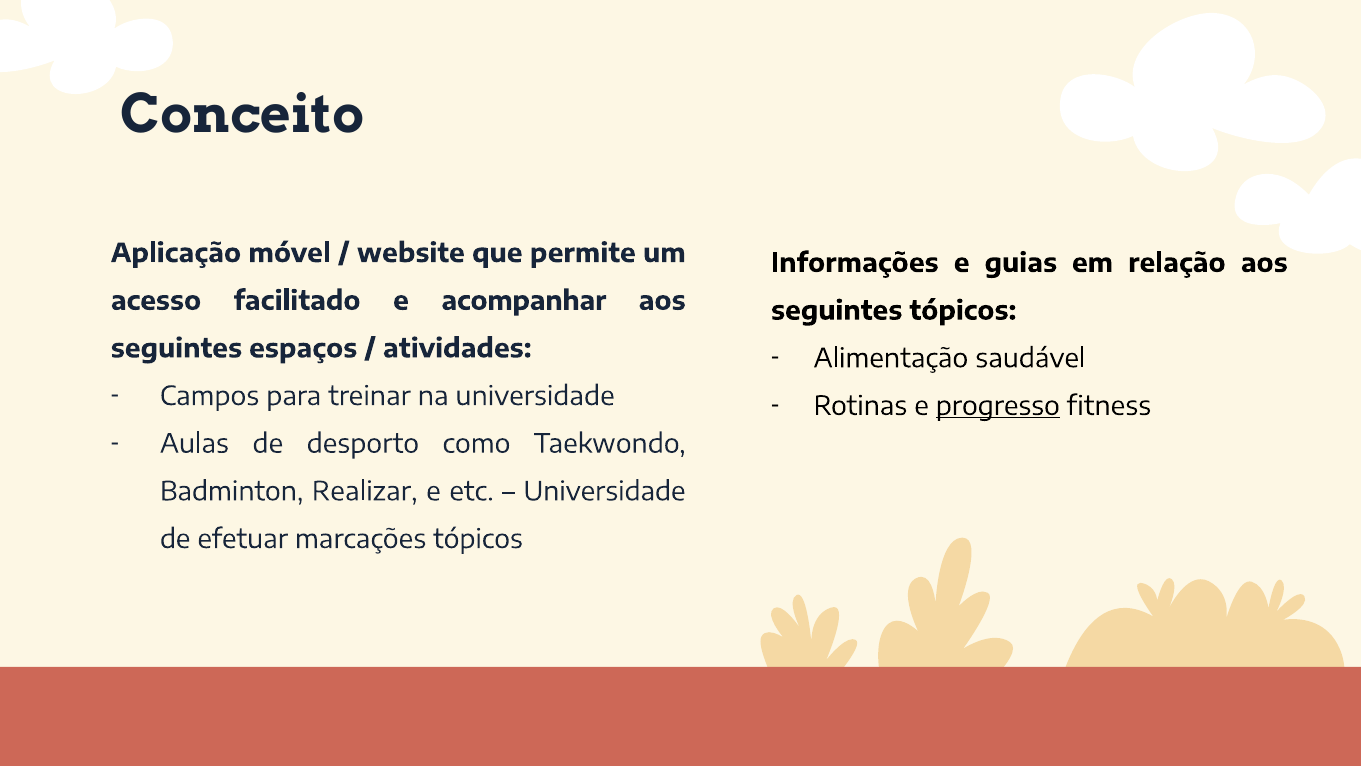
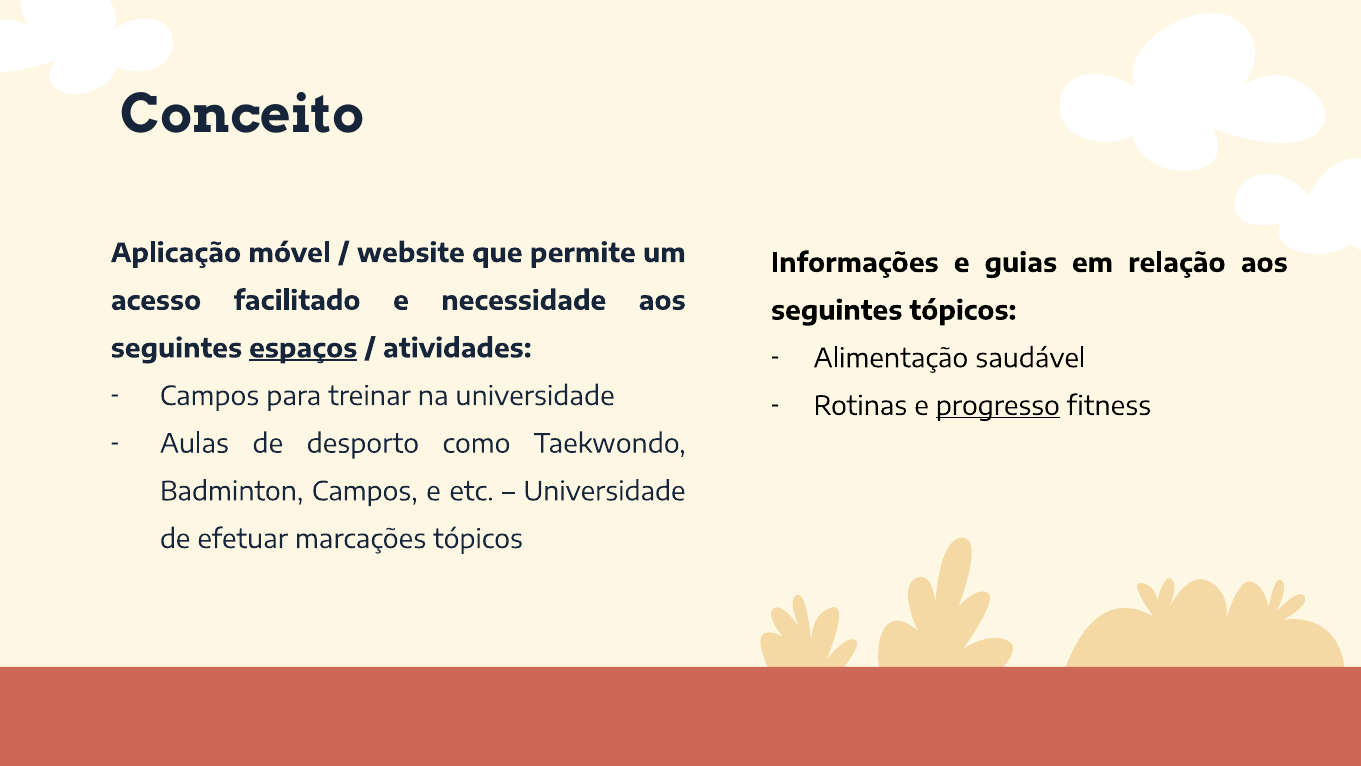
acompanhar: acompanhar -> necessidade
espaços underline: none -> present
Badminton Realizar: Realizar -> Campos
